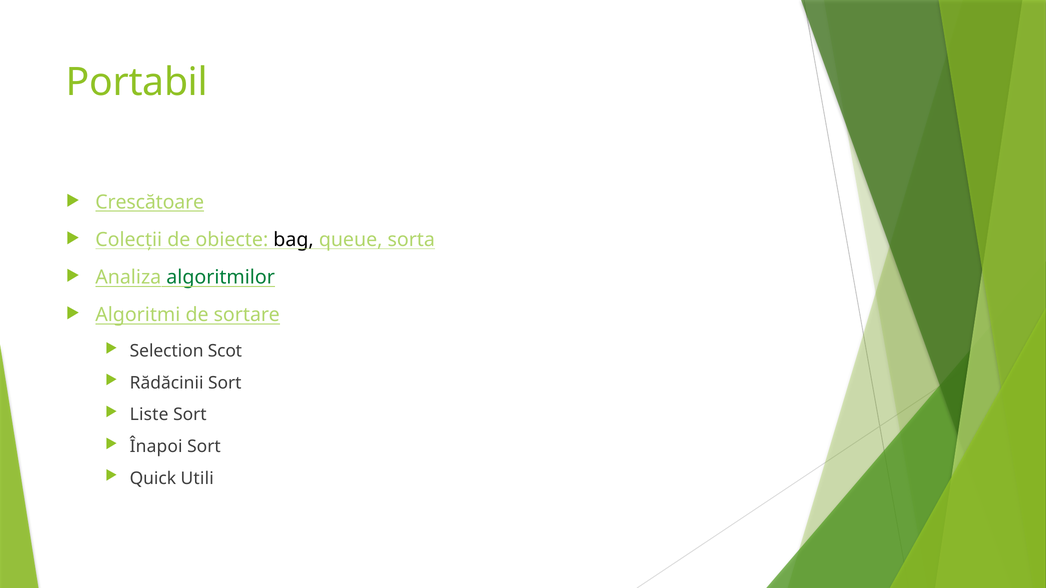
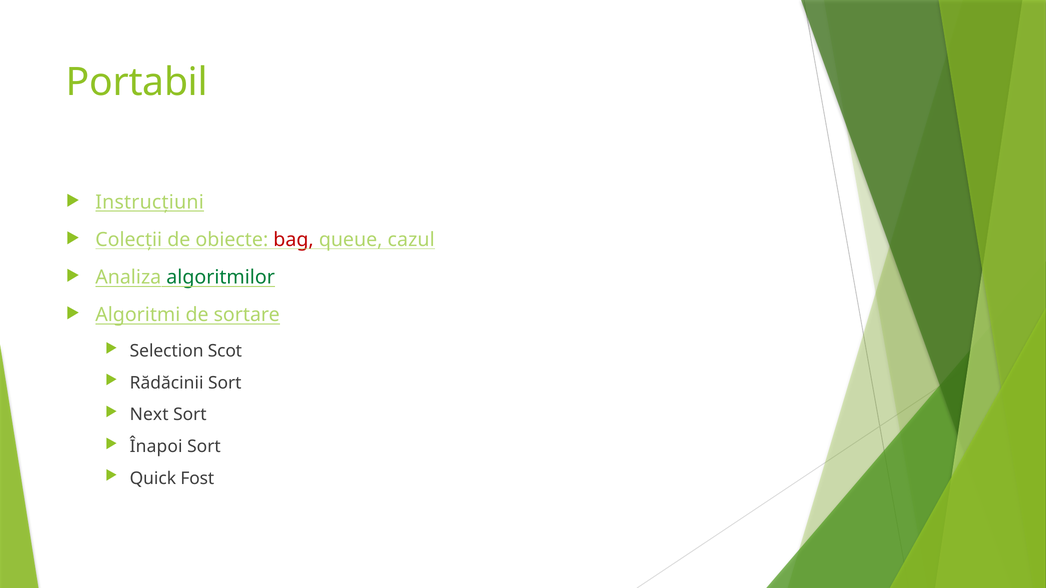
Crescătoare: Crescătoare -> Instrucțiuni
bag colour: black -> red
sorta: sorta -> cazul
Liste: Liste -> Next
Utili: Utili -> Fost
